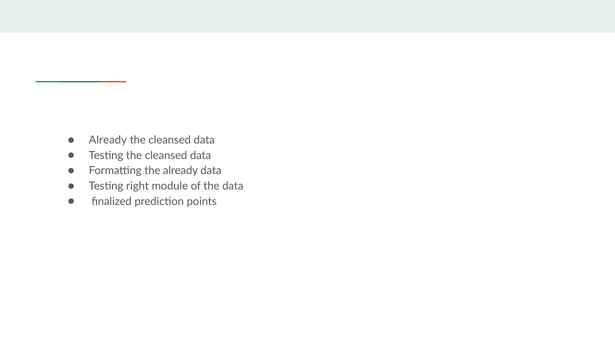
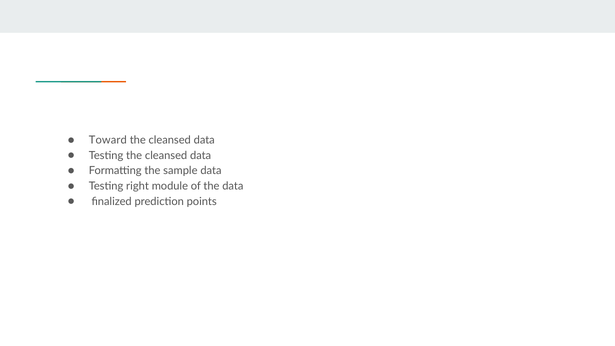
Already at (108, 140): Already -> Toward
the already: already -> sample
